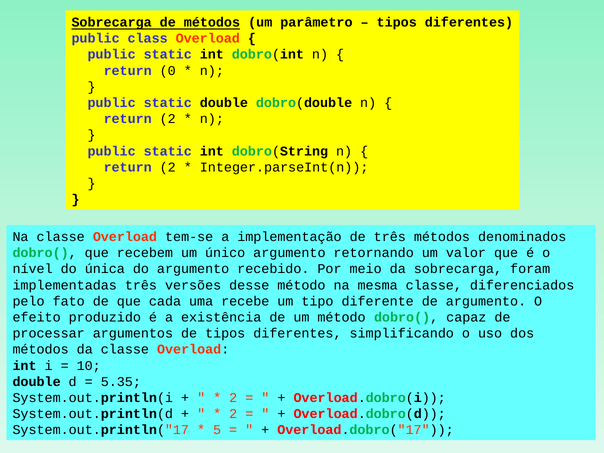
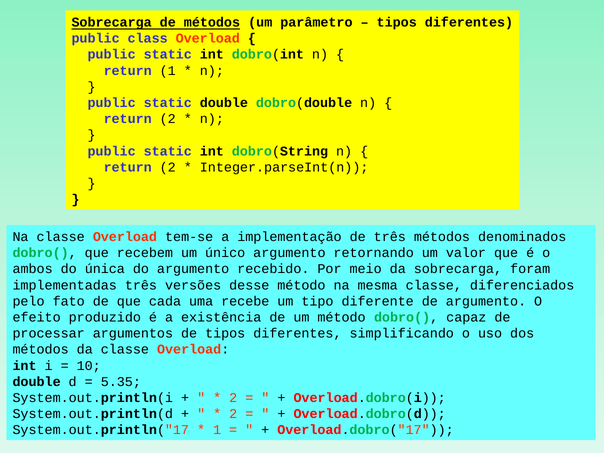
return 0: 0 -> 1
nível: nível -> ambos
5 at (217, 430): 5 -> 1
